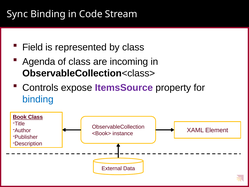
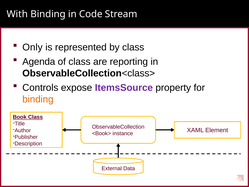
Sync: Sync -> With
Field: Field -> Only
incoming: incoming -> reporting
binding at (38, 99) colour: blue -> orange
